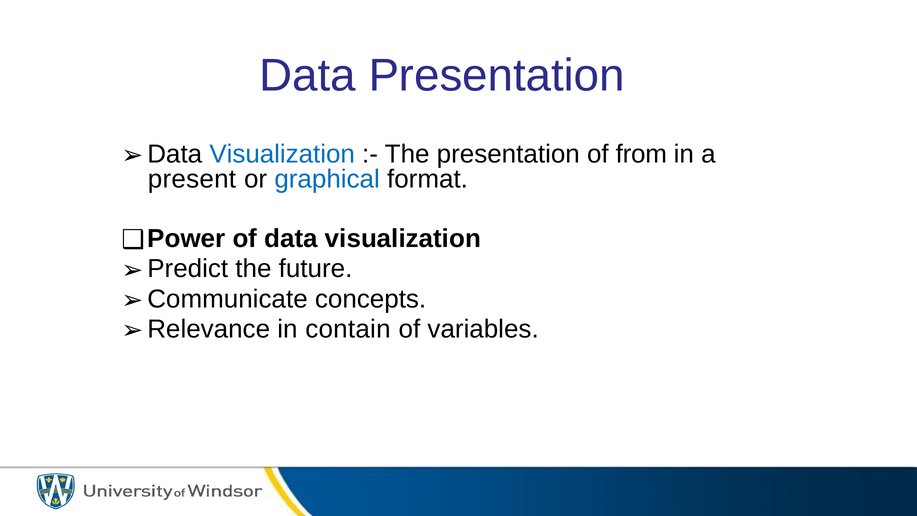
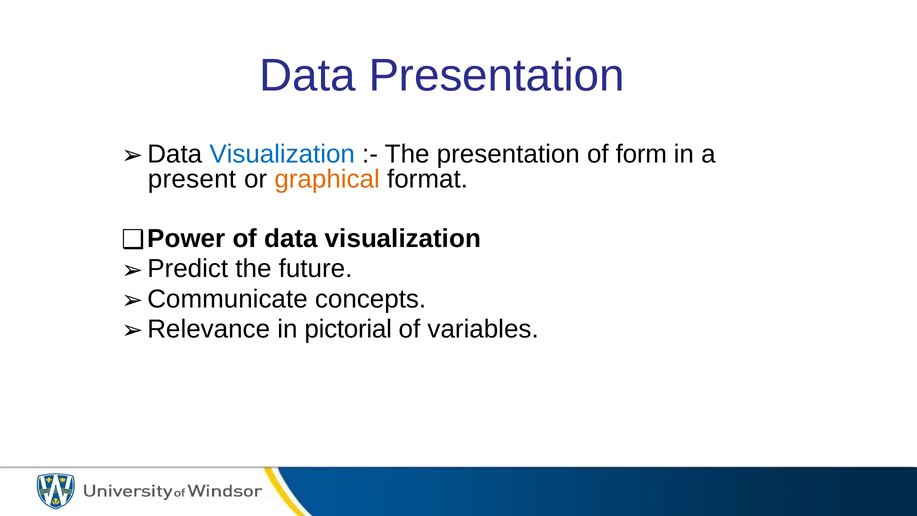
from: from -> form
graphical colour: blue -> orange
contain: contain -> pictorial
